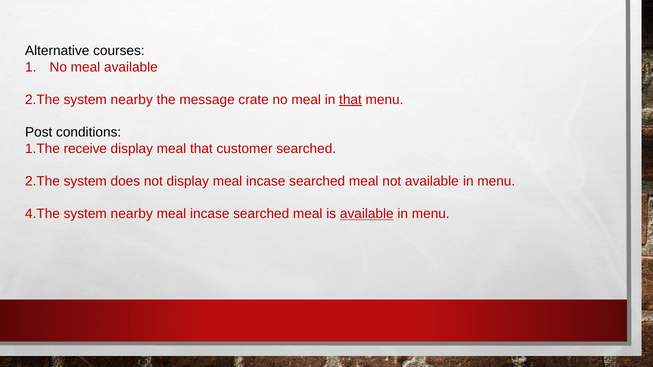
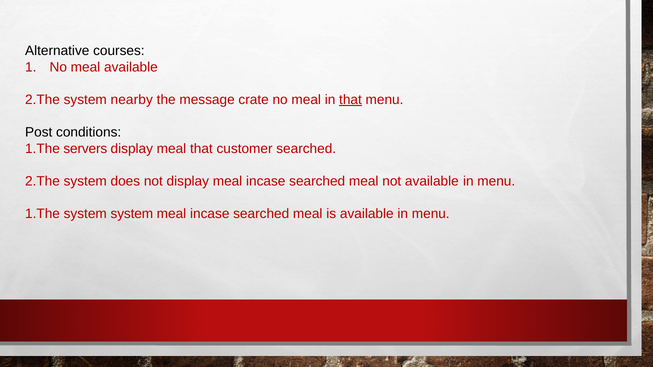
receive: receive -> servers
4.The at (43, 214): 4.The -> 1.The
nearby at (132, 214): nearby -> system
available at (367, 214) underline: present -> none
